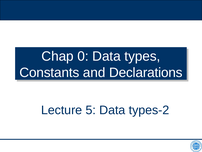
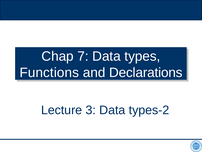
0: 0 -> 7
Constants: Constants -> Functions
5: 5 -> 3
